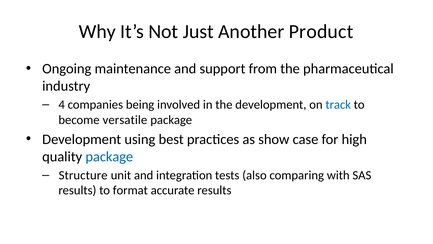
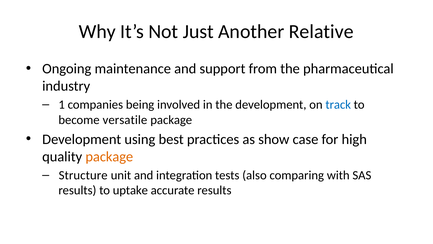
Product: Product -> Relative
4: 4 -> 1
package at (109, 156) colour: blue -> orange
format: format -> uptake
